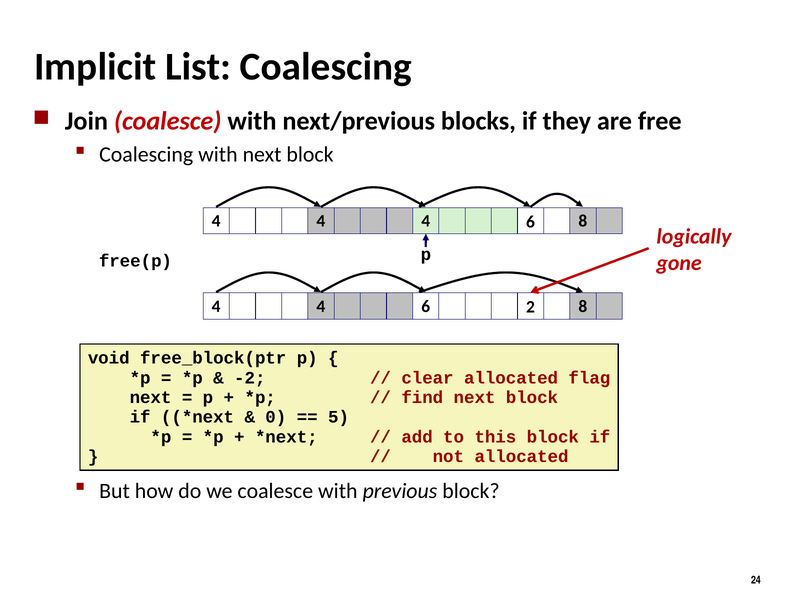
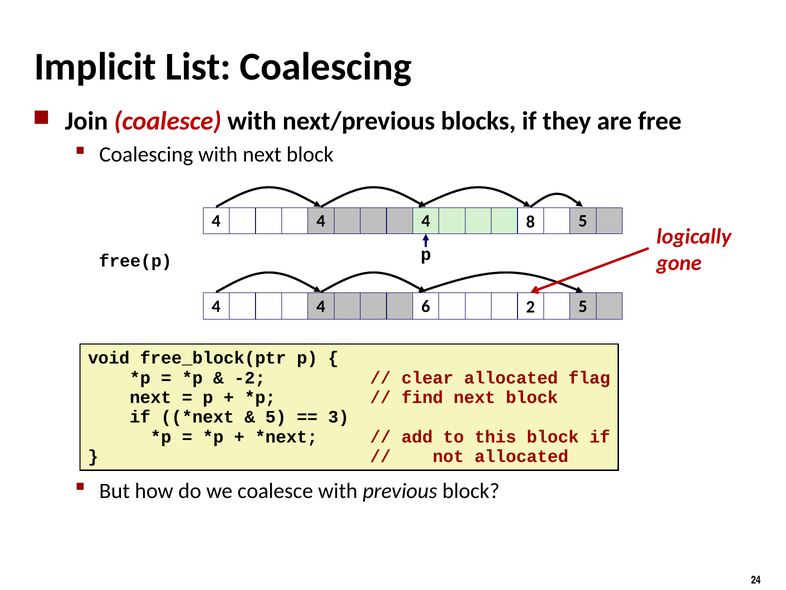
6 at (531, 222): 6 -> 8
8 at (583, 221): 8 -> 5
4 4 8: 8 -> 5
0 at (276, 417): 0 -> 5
5: 5 -> 3
